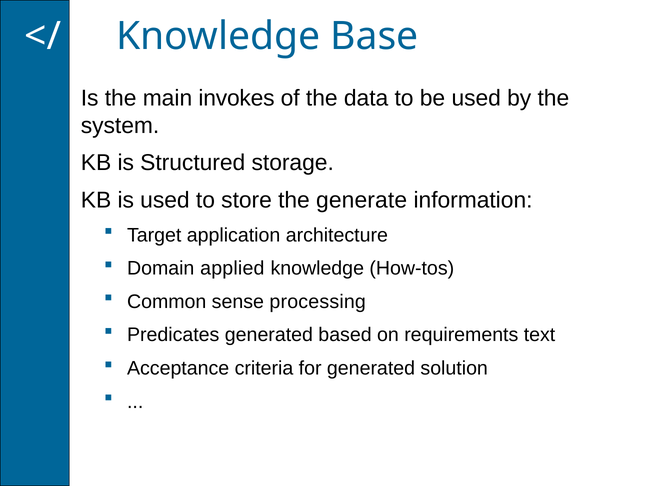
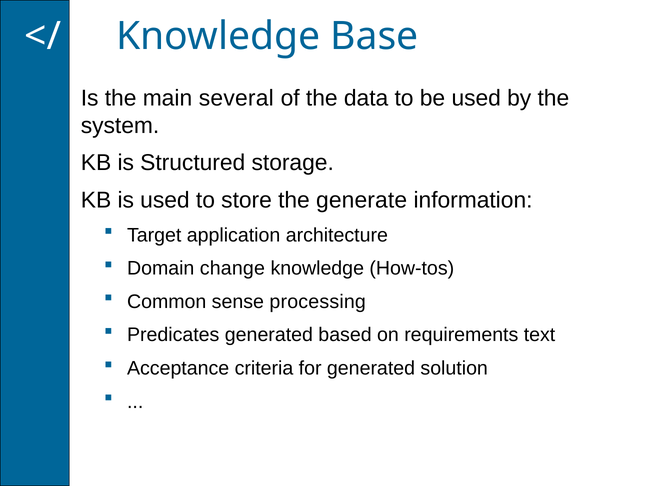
invokes: invokes -> several
applied: applied -> change
